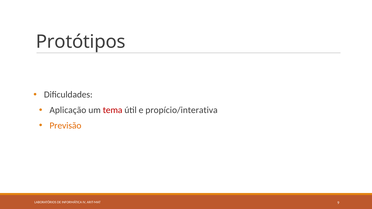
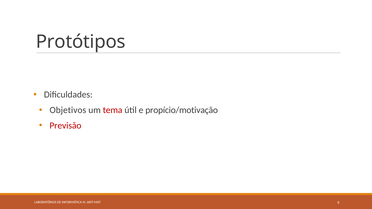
Aplicação: Aplicação -> Objetivos
propício/interativa: propício/interativa -> propício/motivação
Previsão colour: orange -> red
